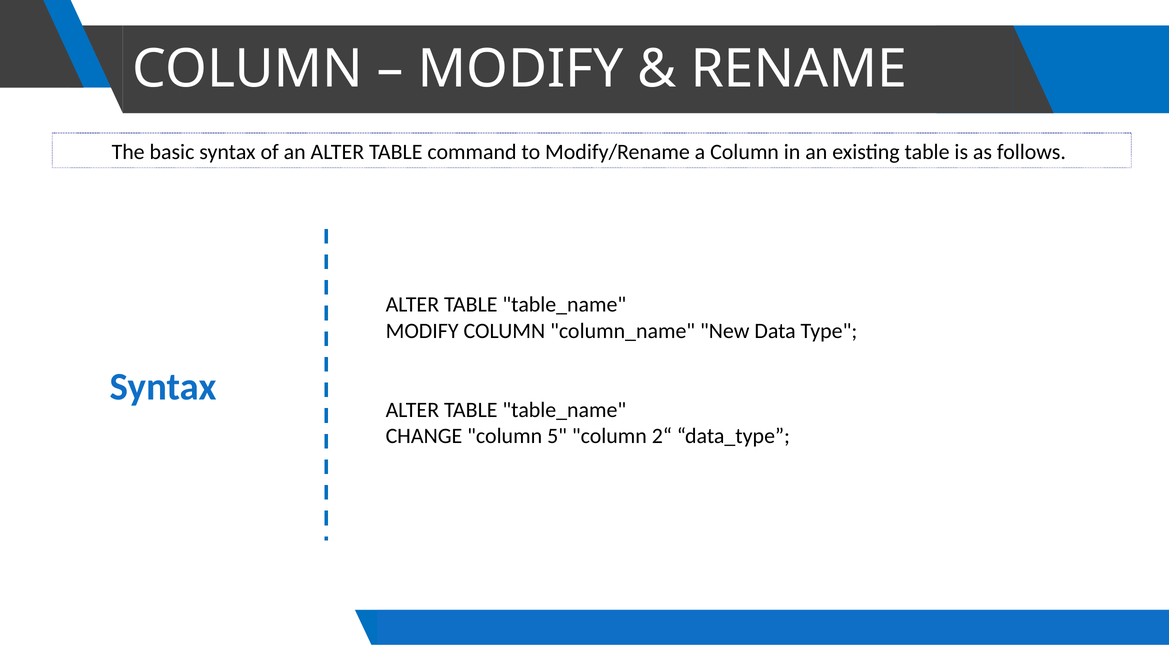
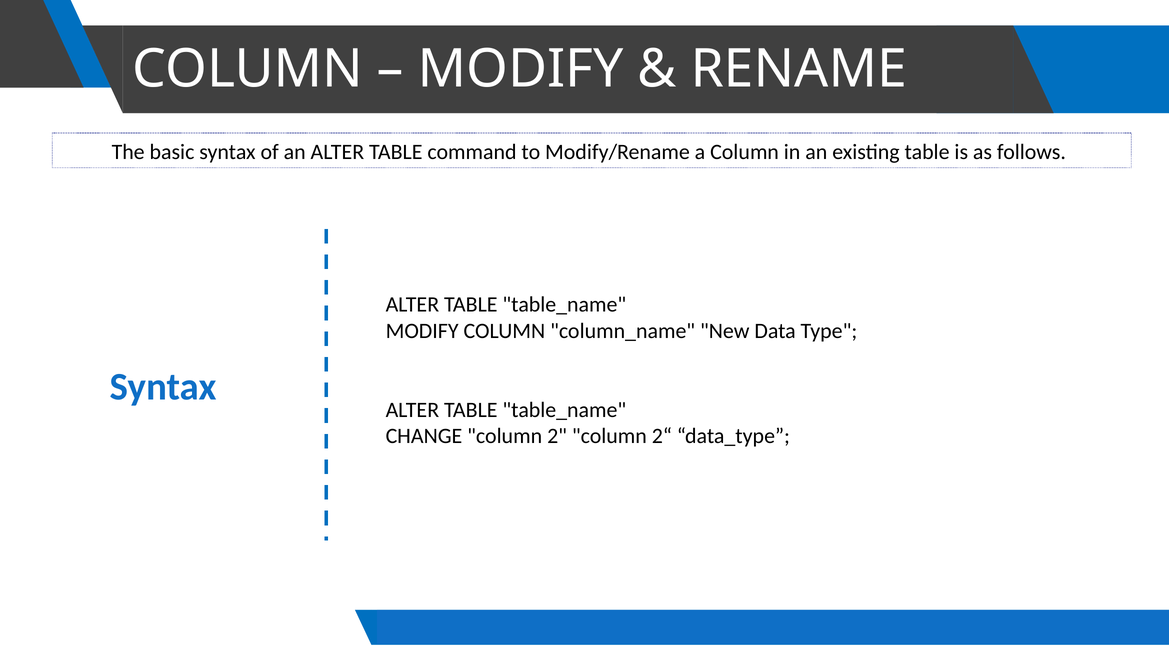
5: 5 -> 2
